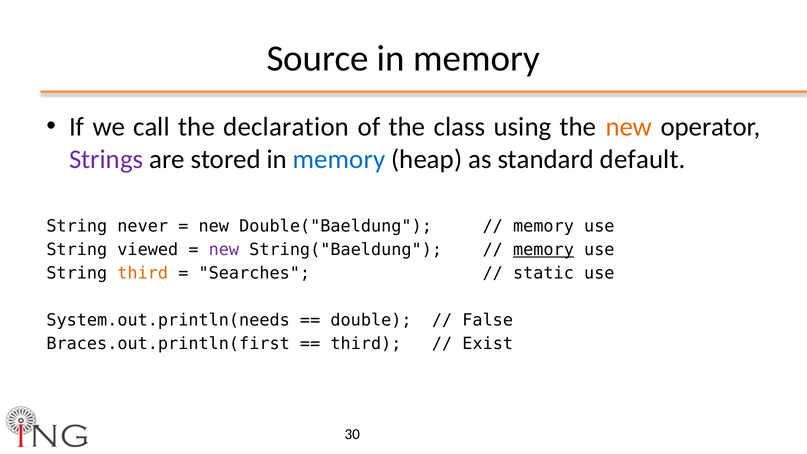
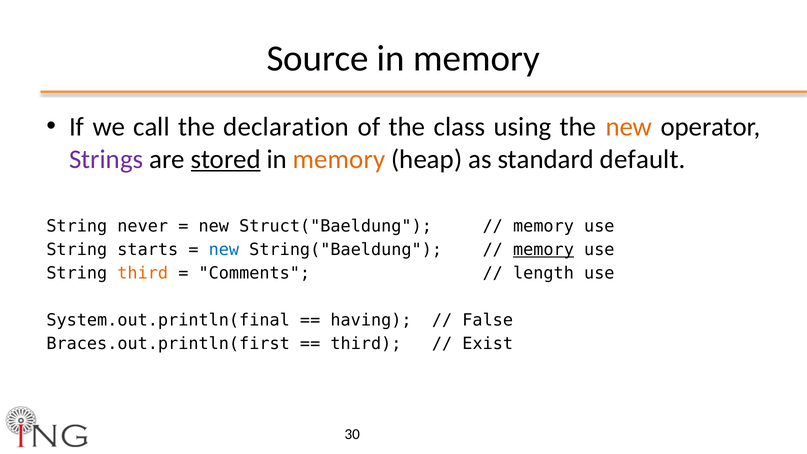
stored underline: none -> present
memory at (339, 159) colour: blue -> orange
Double("Baeldung: Double("Baeldung -> Struct("Baeldung
viewed: viewed -> starts
new at (224, 249) colour: purple -> blue
Searches: Searches -> Comments
static: static -> length
System.out.println(needs: System.out.println(needs -> System.out.println(final
double: double -> having
